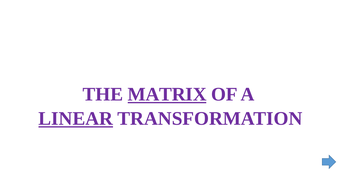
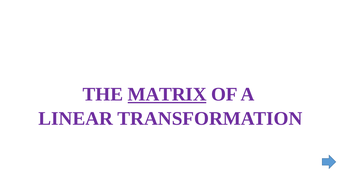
LINEAR underline: present -> none
